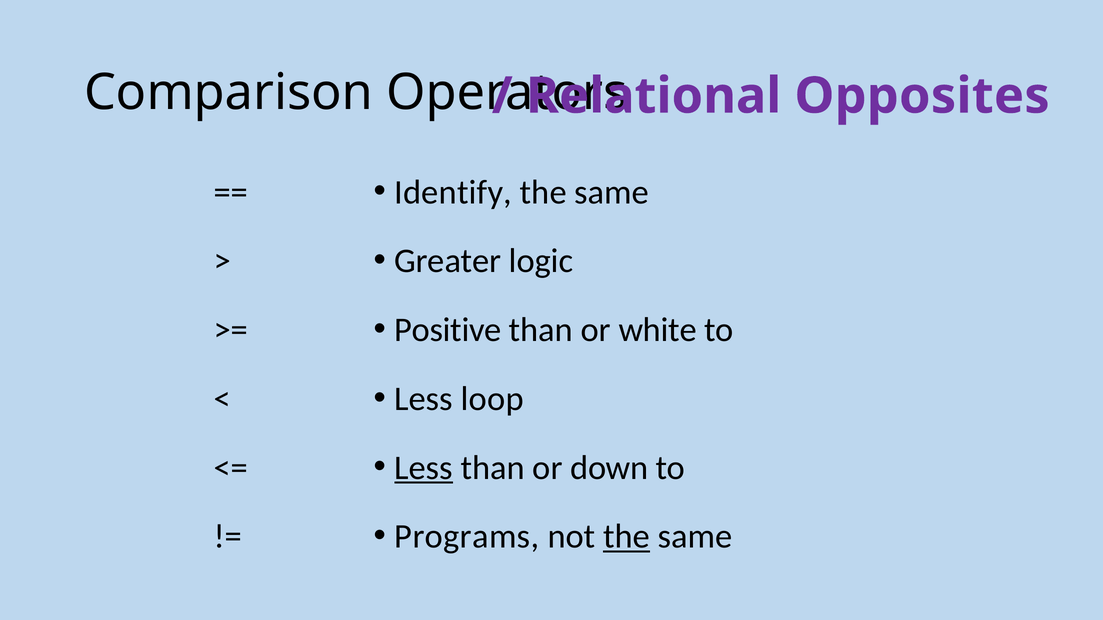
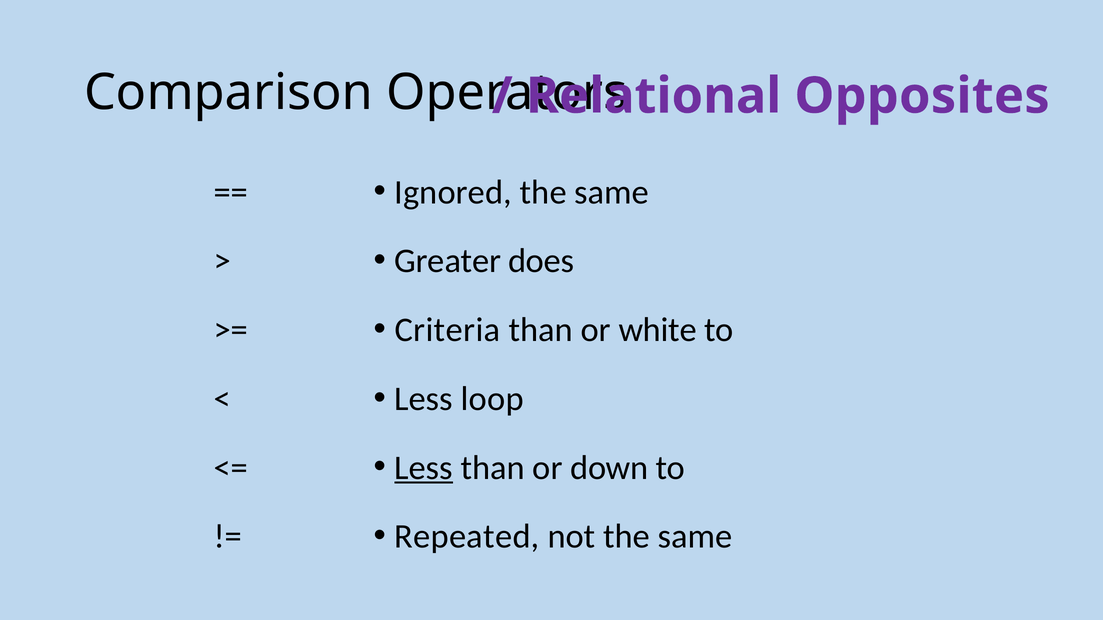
Identify: Identify -> Ignored
logic: logic -> does
Positive: Positive -> Criteria
Programs: Programs -> Repeated
the at (627, 537) underline: present -> none
